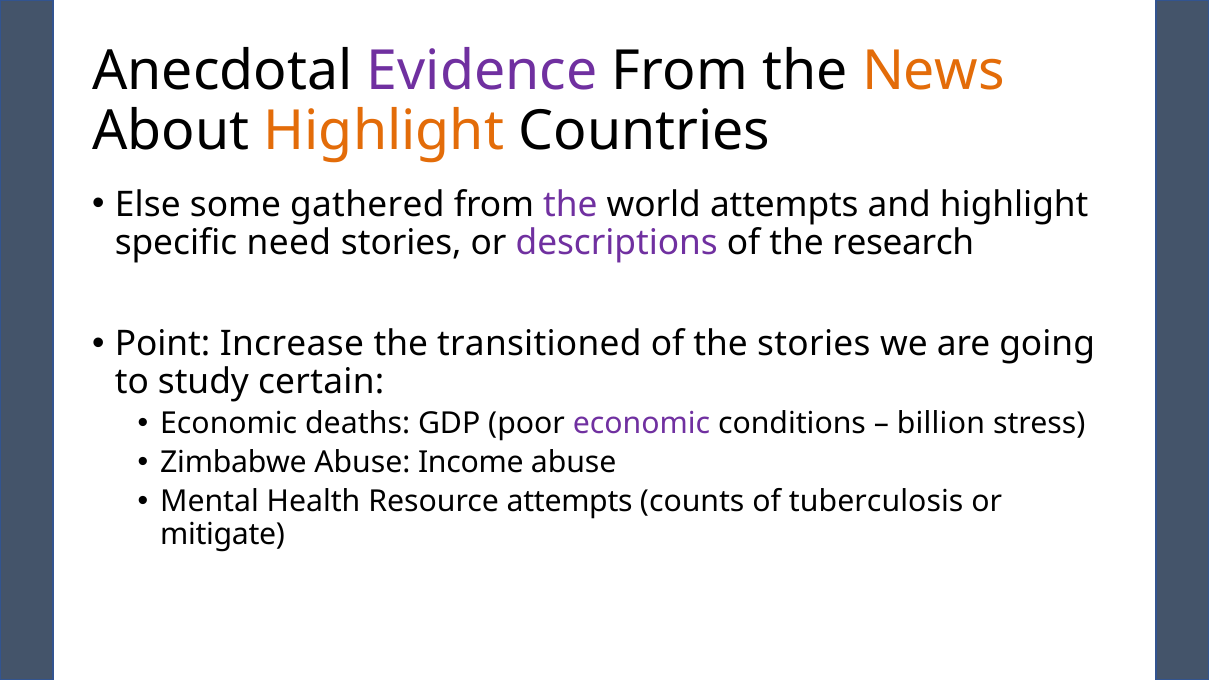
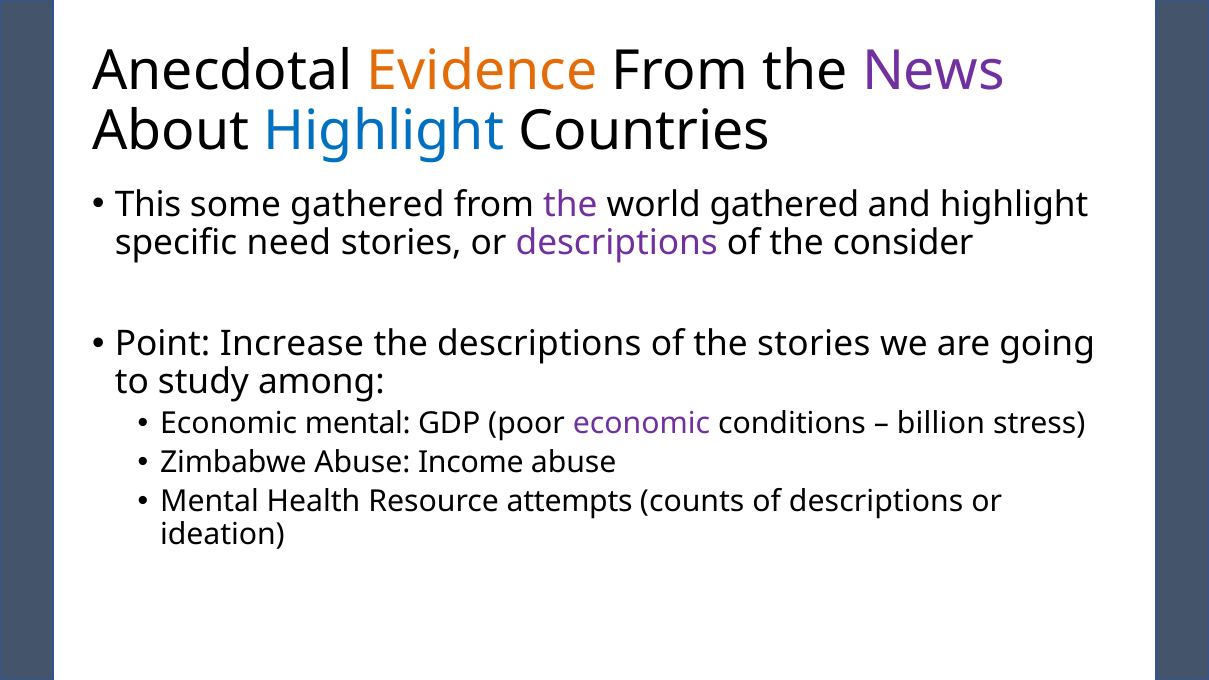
Evidence colour: purple -> orange
News colour: orange -> purple
Highlight at (384, 131) colour: orange -> blue
Else: Else -> This
world attempts: attempts -> gathered
research: research -> consider
the transitioned: transitioned -> descriptions
certain: certain -> among
Economic deaths: deaths -> mental
of tuberculosis: tuberculosis -> descriptions
mitigate: mitigate -> ideation
